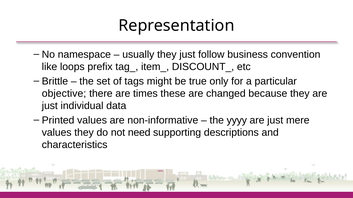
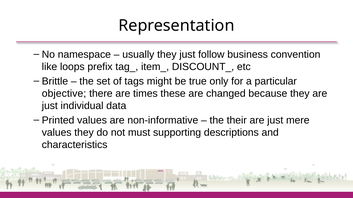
yyyy: yyyy -> their
need: need -> must
